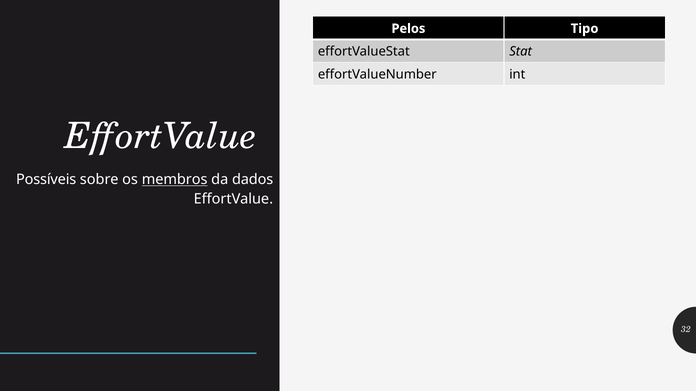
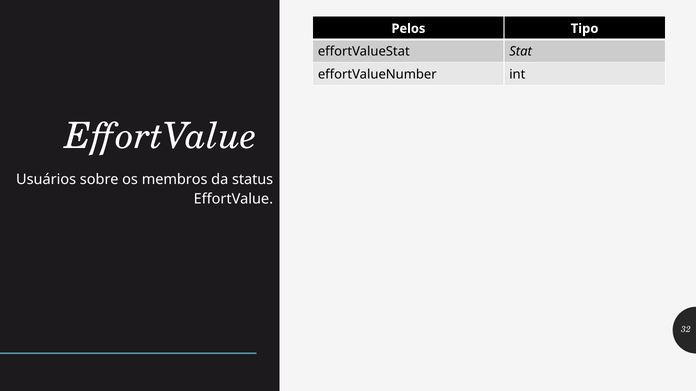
Possíveis: Possíveis -> Usuários
membros underline: present -> none
dados: dados -> status
